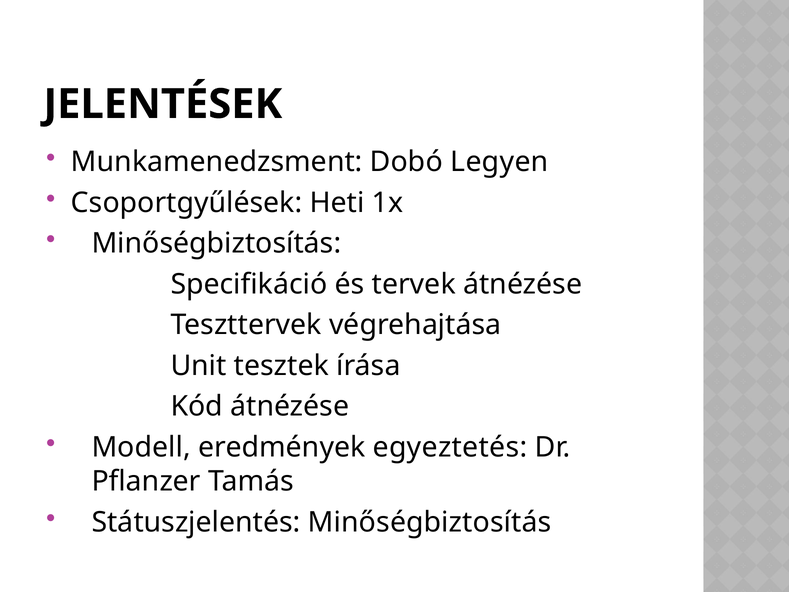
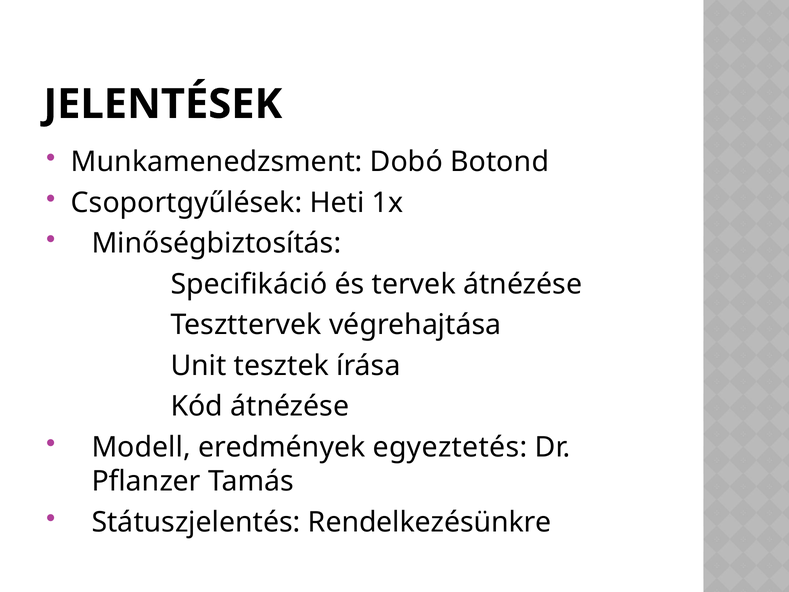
Legyen: Legyen -> Botond
Státuszjelentés Minőségbiztosítás: Minőségbiztosítás -> Rendelkezésünkre
